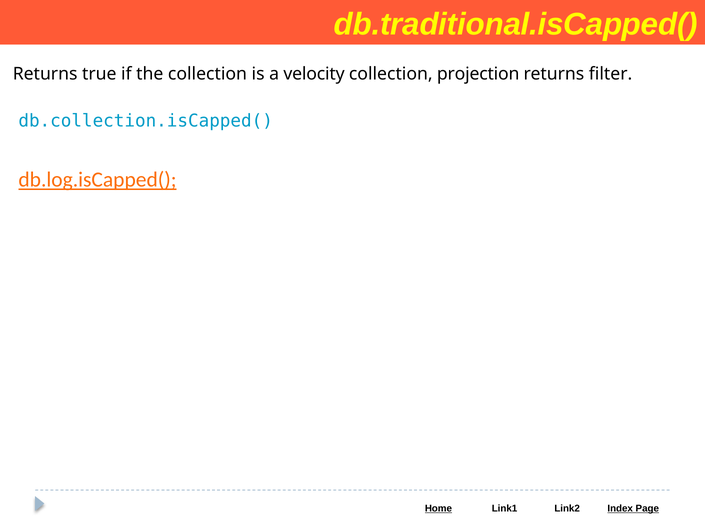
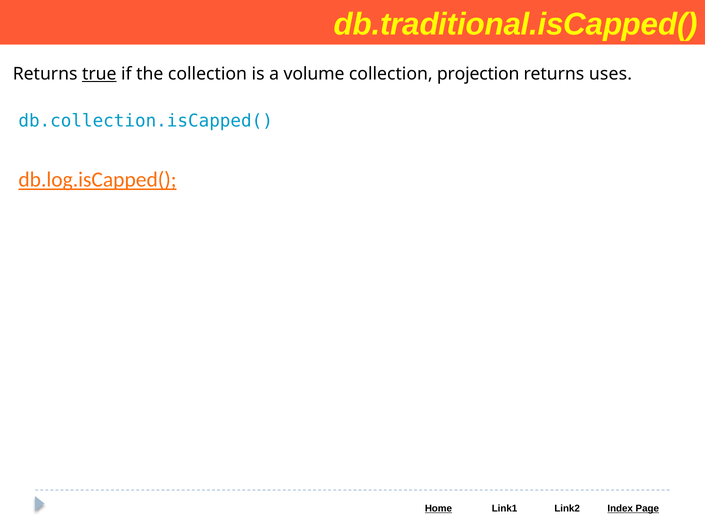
true underline: none -> present
velocity: velocity -> volume
filter: filter -> uses
